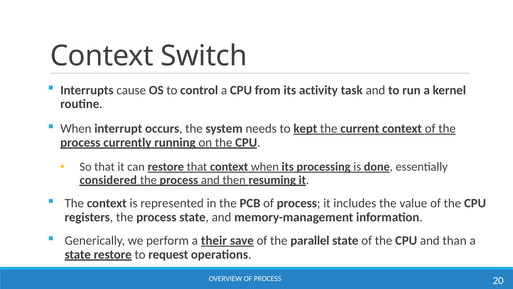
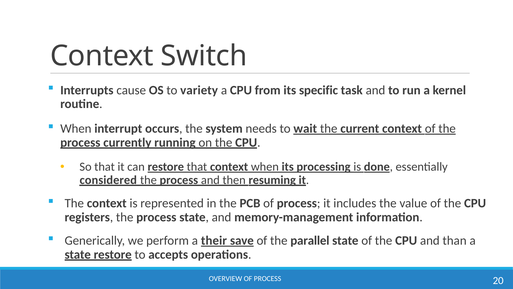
control: control -> variety
activity: activity -> specific
kept: kept -> wait
request: request -> accepts
